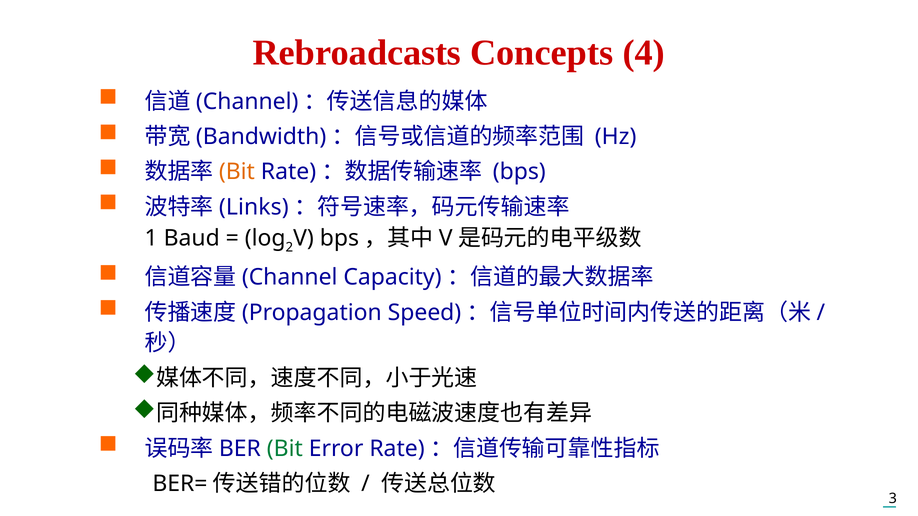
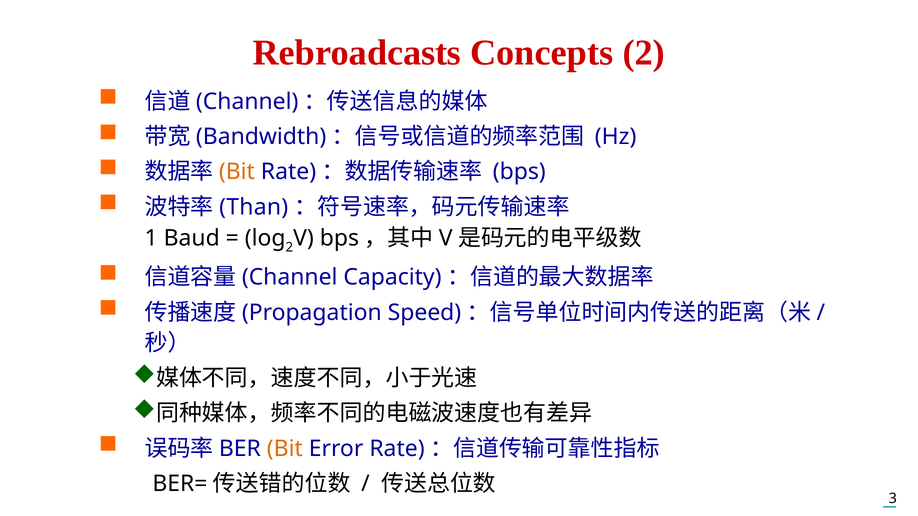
Concepts 4: 4 -> 2
Links: Links -> Than
Bit at (285, 449) colour: green -> orange
